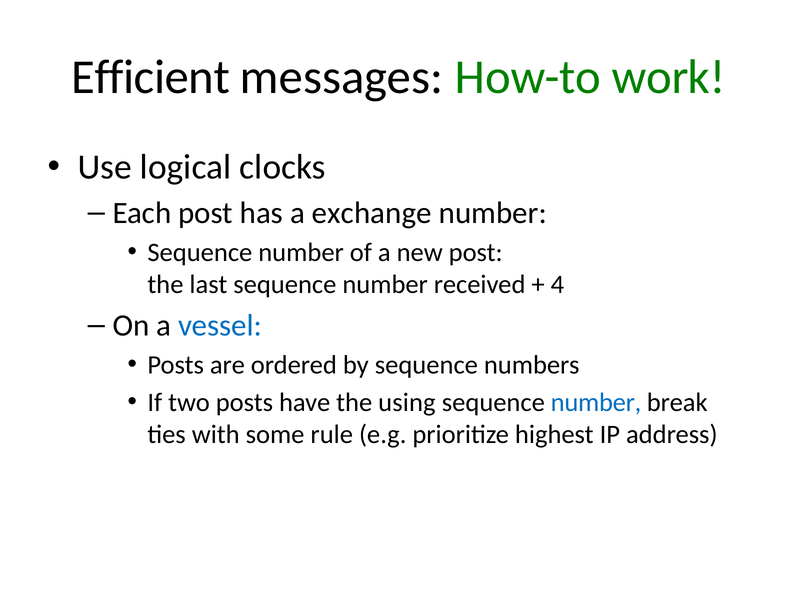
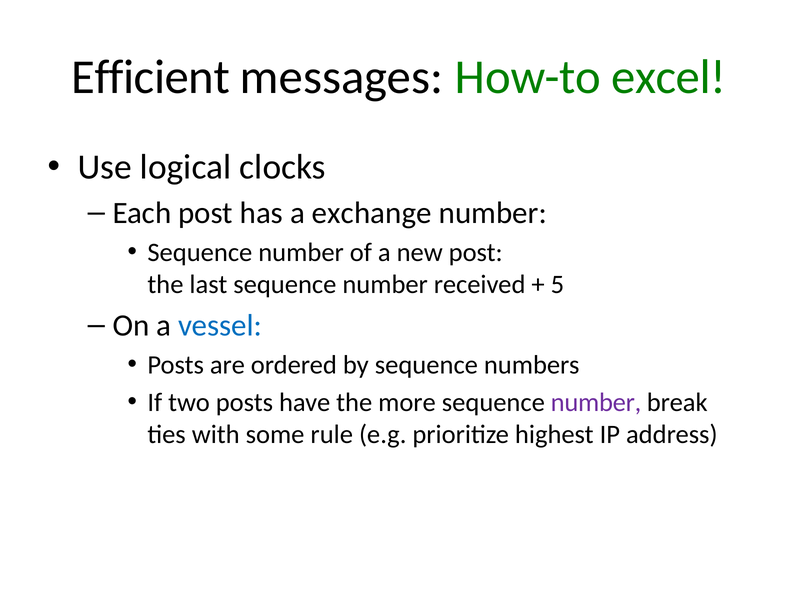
work: work -> excel
4: 4 -> 5
using: using -> more
number at (596, 402) colour: blue -> purple
